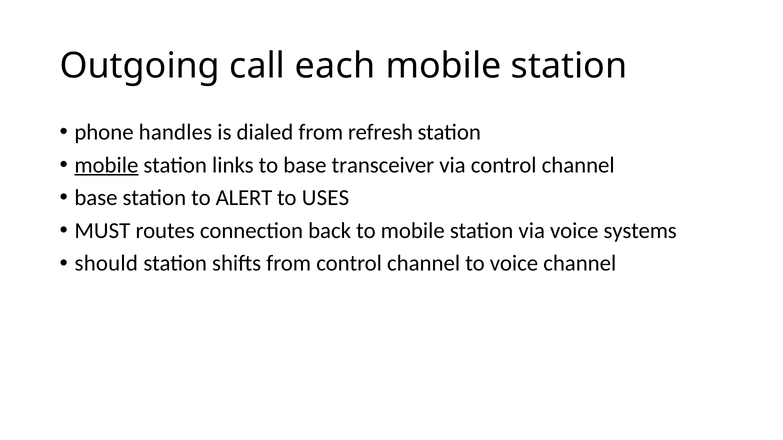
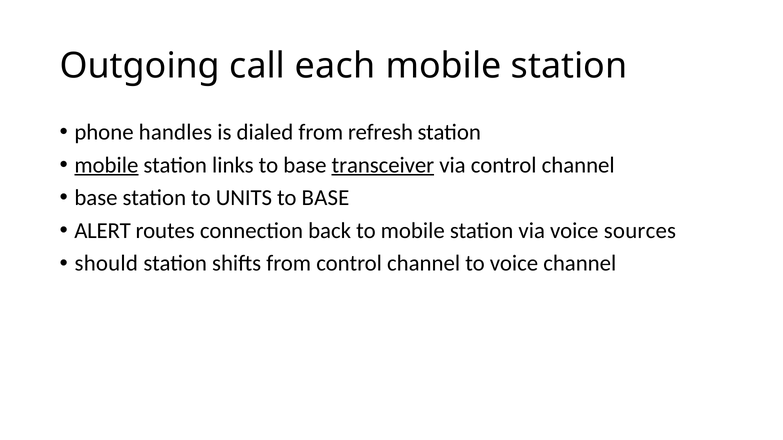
transceiver underline: none -> present
ALERT: ALERT -> UNITS
USES at (325, 198): USES -> BASE
MUST: MUST -> ALERT
systems: systems -> sources
